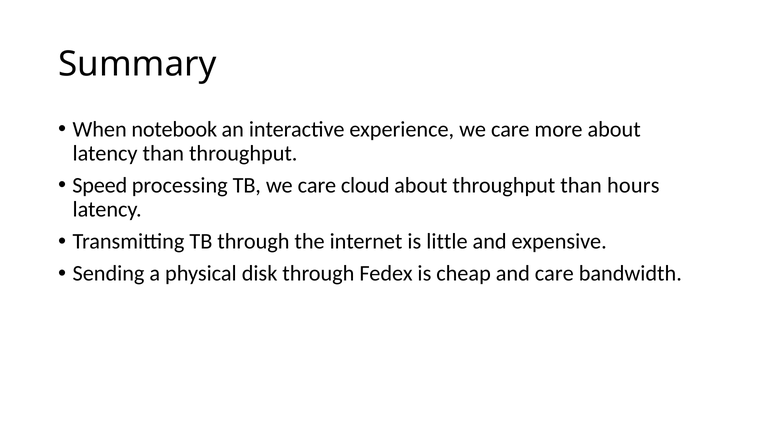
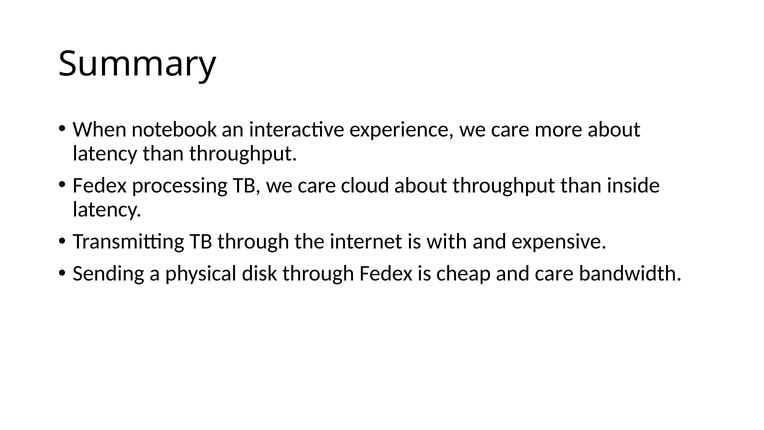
Speed at (100, 185): Speed -> Fedex
hours: hours -> inside
little: little -> with
